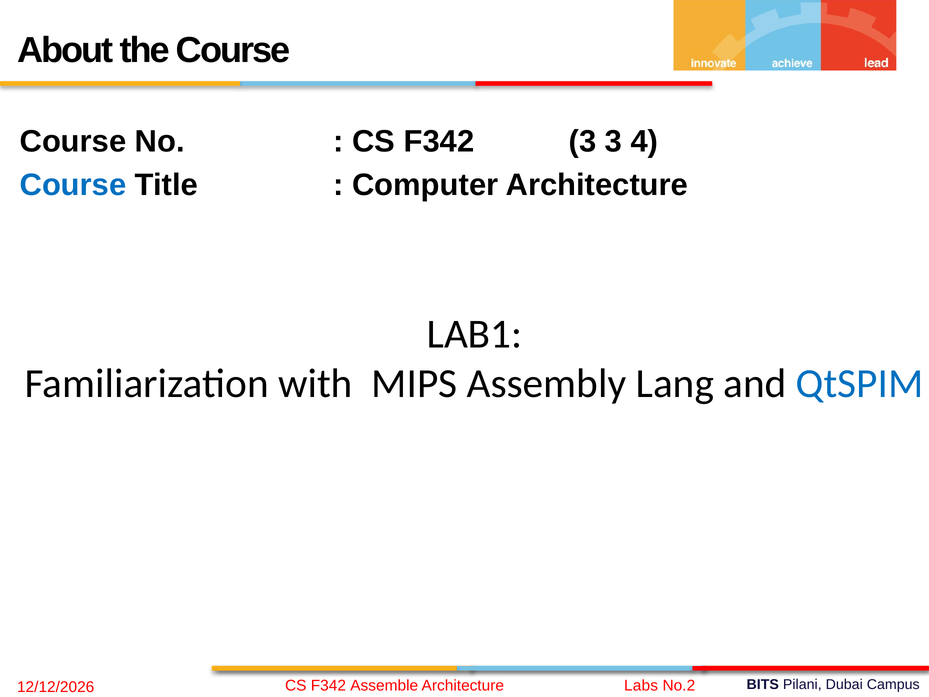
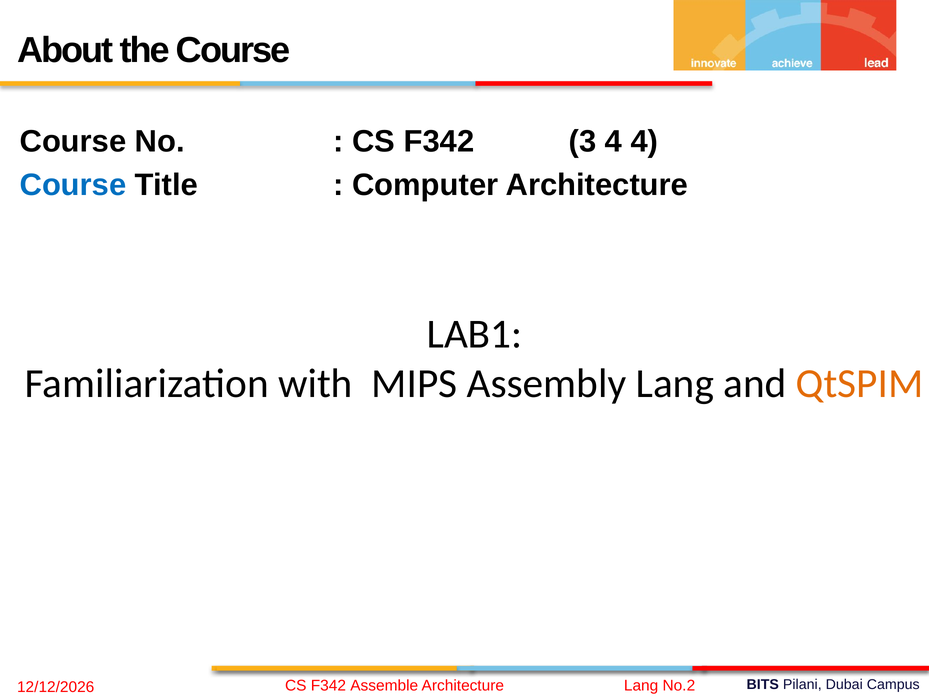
3 3: 3 -> 4
QtSPIM colour: blue -> orange
Labs at (641, 685): Labs -> Lang
